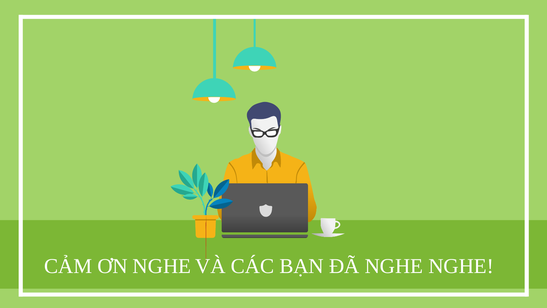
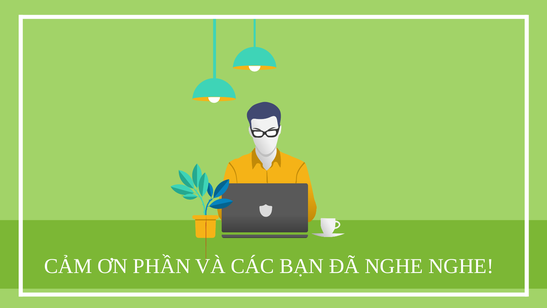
ƠN NGHE: NGHE -> PHẦN
